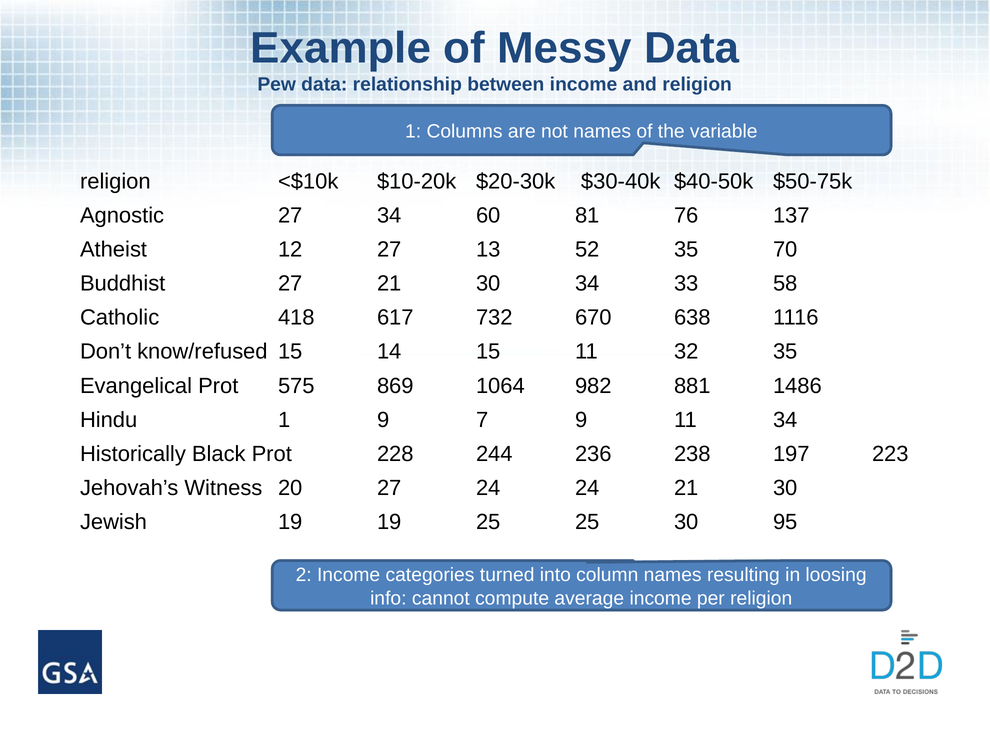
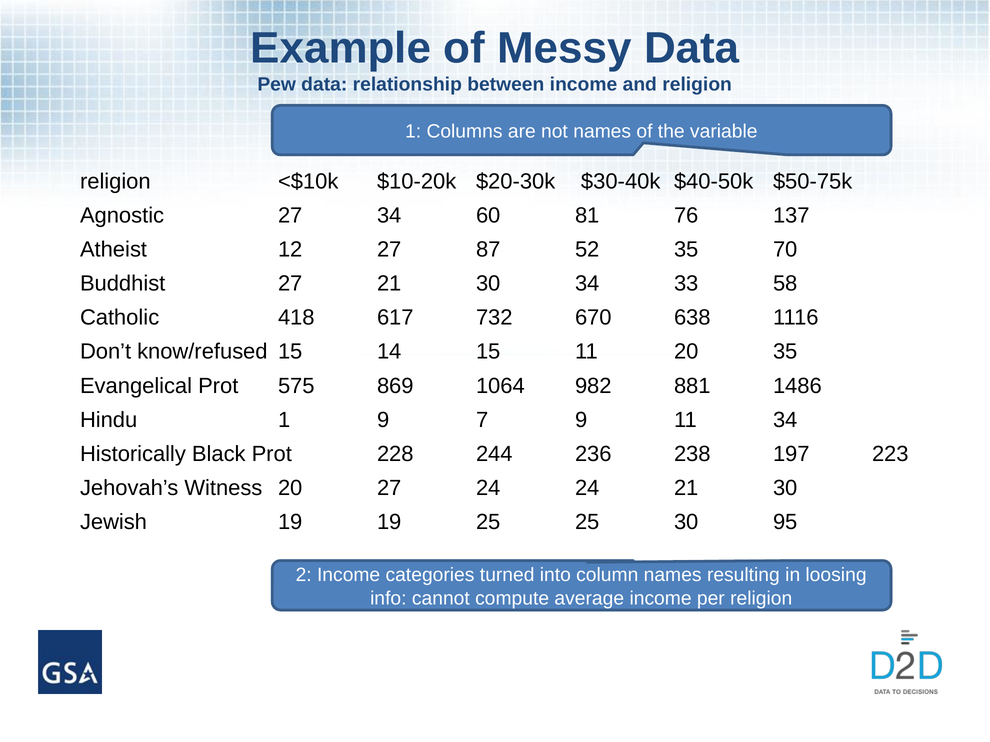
13: 13 -> 87
11 32: 32 -> 20
